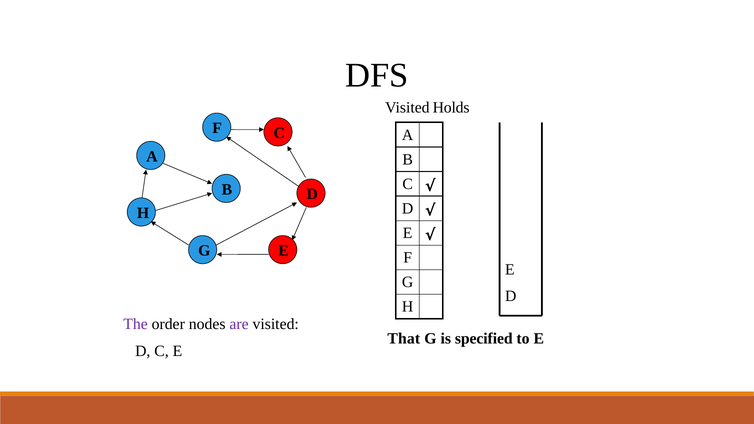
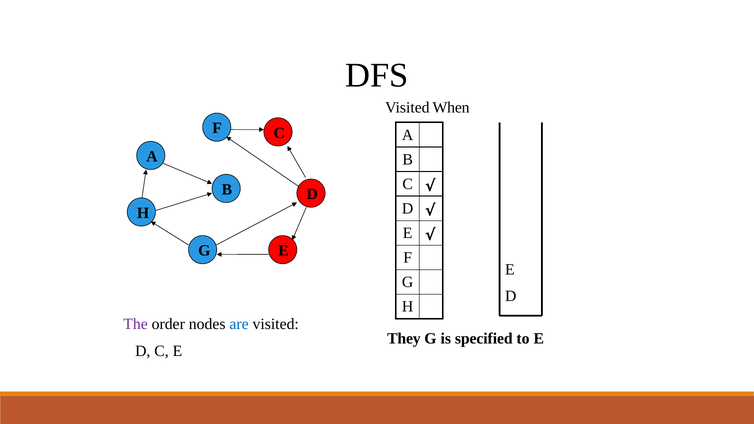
Holds: Holds -> When
are colour: purple -> blue
That: That -> They
